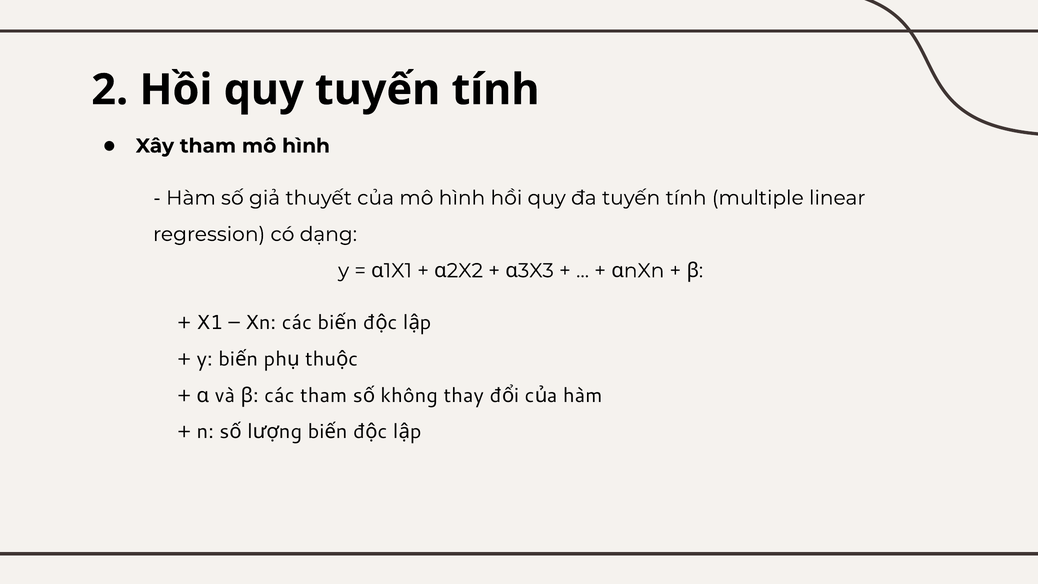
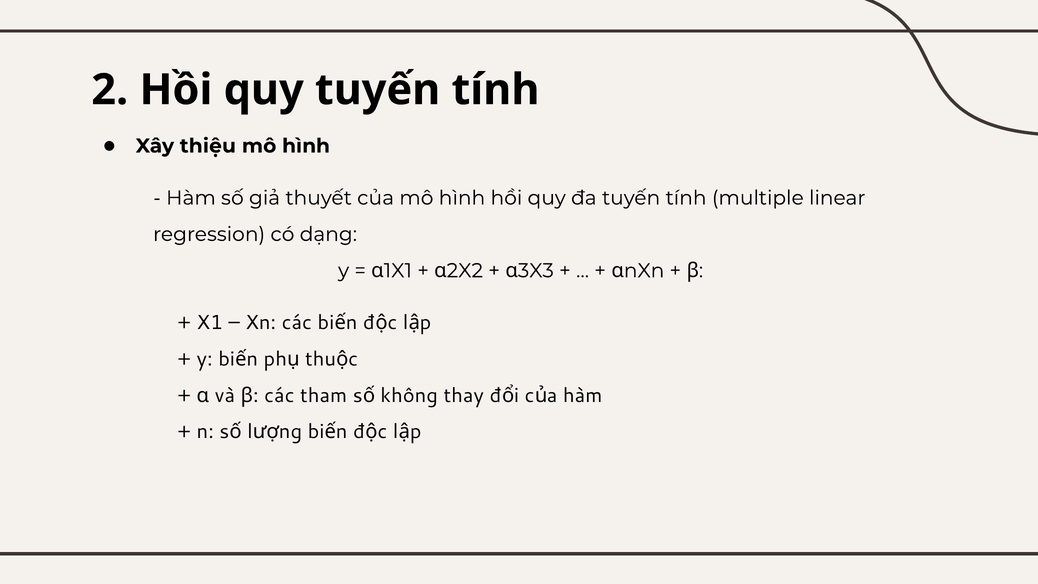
Xây tham: tham -> thiệu
